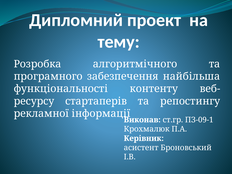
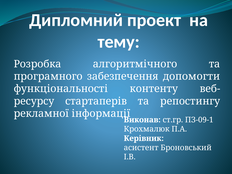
найбільша: найбільша -> допомогти
